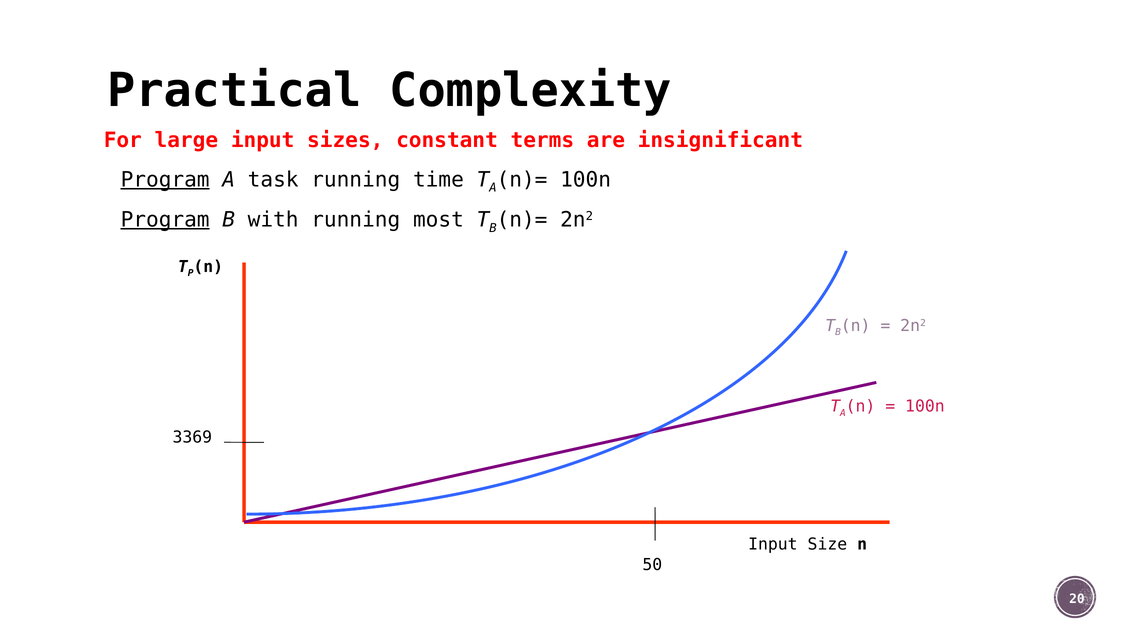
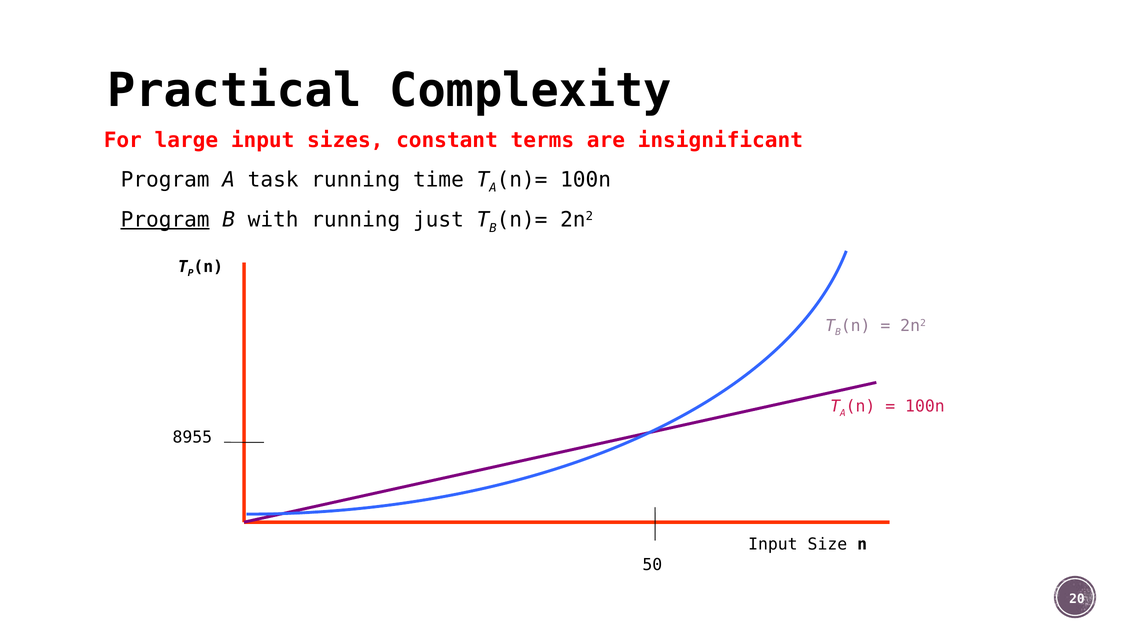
Program at (165, 180) underline: present -> none
most: most -> just
3369: 3369 -> 8955
